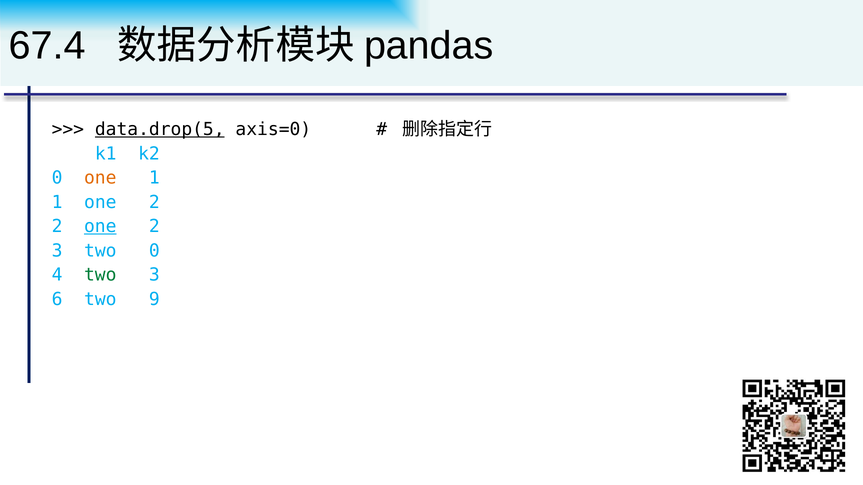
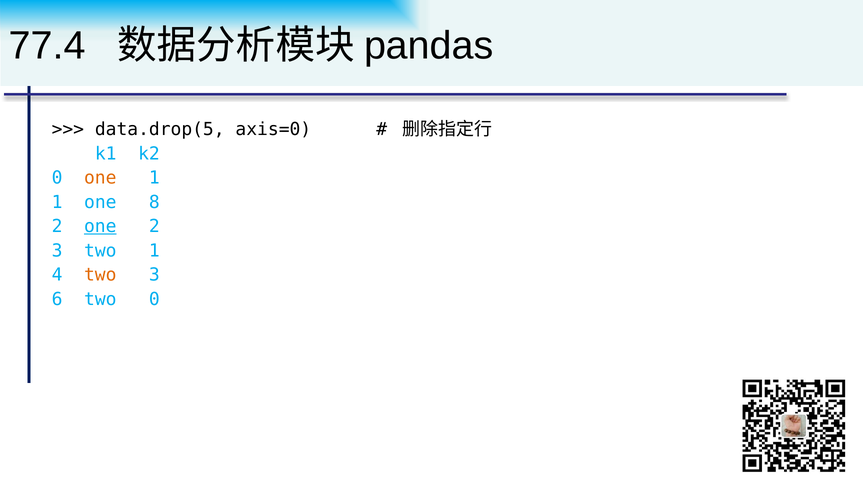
67.4: 67.4 -> 77.4
data.drop(5 underline: present -> none
1 one 2: 2 -> 8
two 0: 0 -> 1
two at (100, 275) colour: green -> orange
two 9: 9 -> 0
